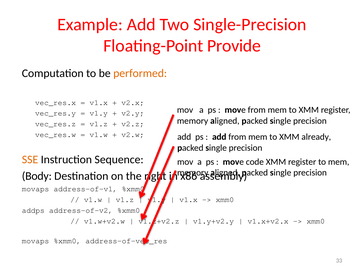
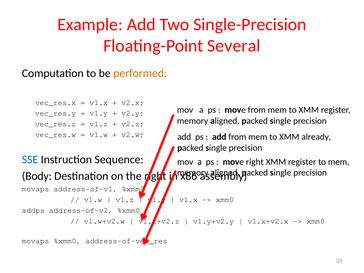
Provide: Provide -> Several
SSE colour: orange -> blue
move code: code -> right
